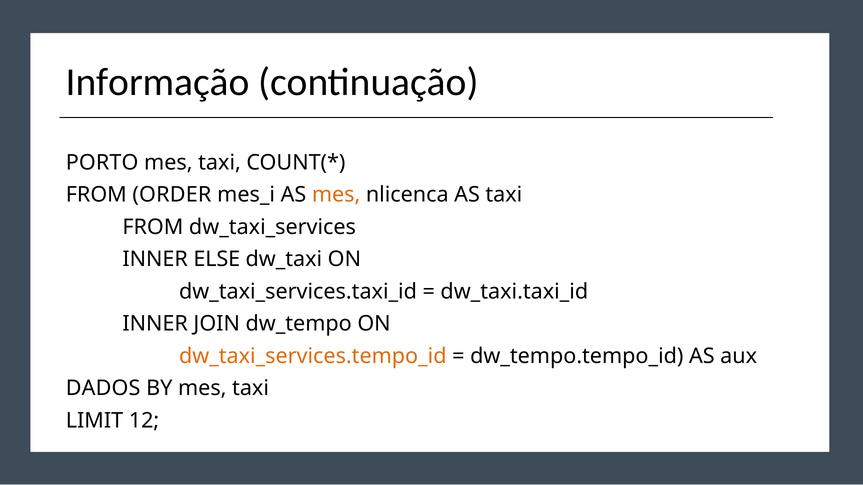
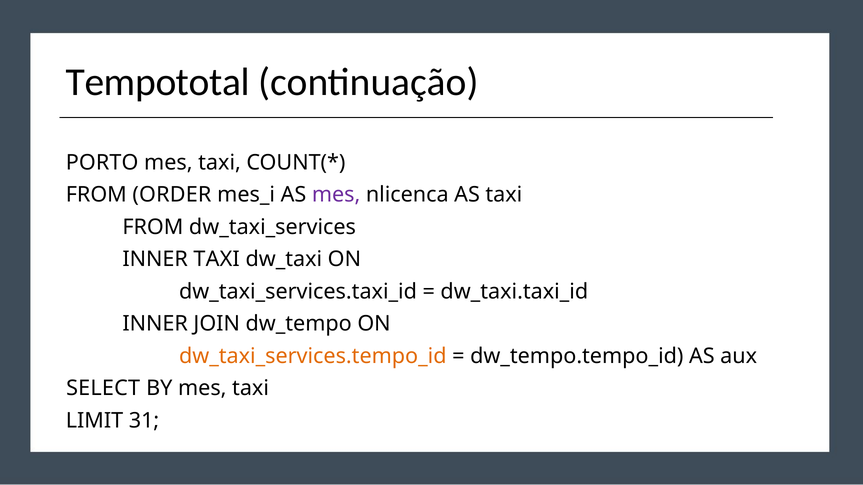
Informação: Informação -> Tempototal
mes at (336, 195) colour: orange -> purple
INNER ELSE: ELSE -> TAXI
DADOS: DADOS -> SELECT
12: 12 -> 31
